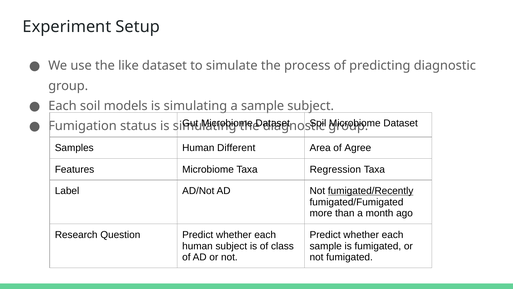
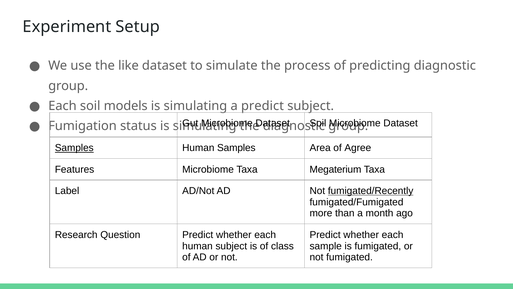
a sample: sample -> predict
Samples at (74, 148) underline: none -> present
Human Different: Different -> Samples
Regression: Regression -> Megaterium
